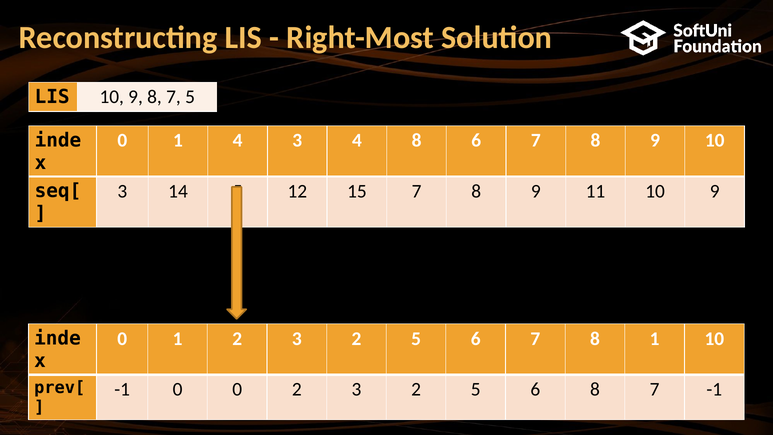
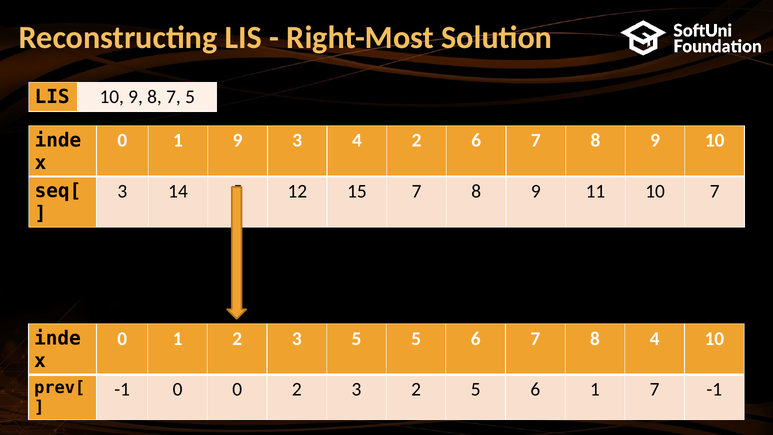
1 4: 4 -> 9
4 8: 8 -> 2
11 10 9: 9 -> 7
1 2 3 2: 2 -> 5
8 1: 1 -> 4
6 8: 8 -> 1
